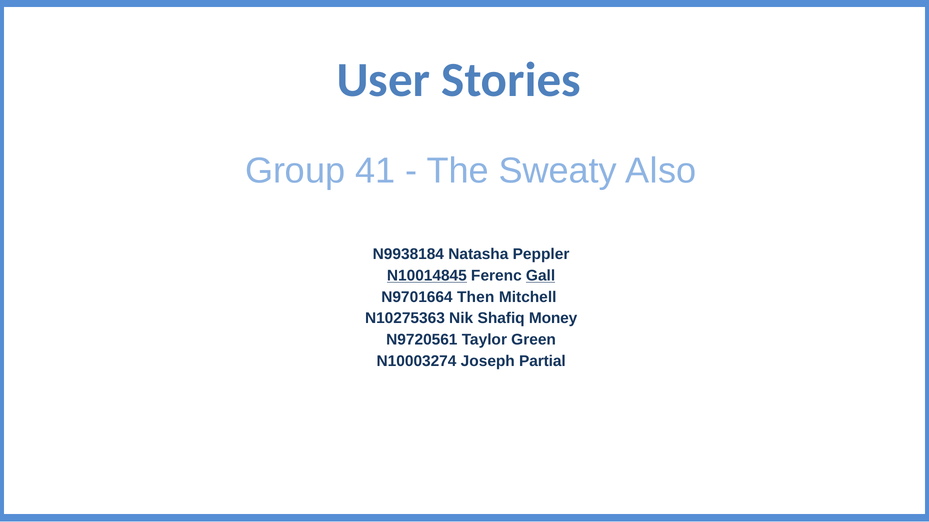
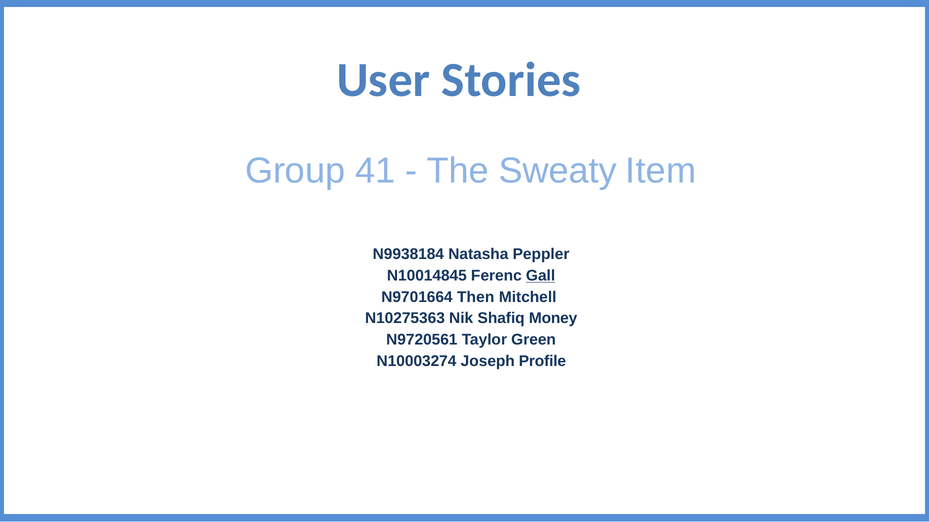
Also: Also -> Item
N10014845 underline: present -> none
Partial: Partial -> Profile
